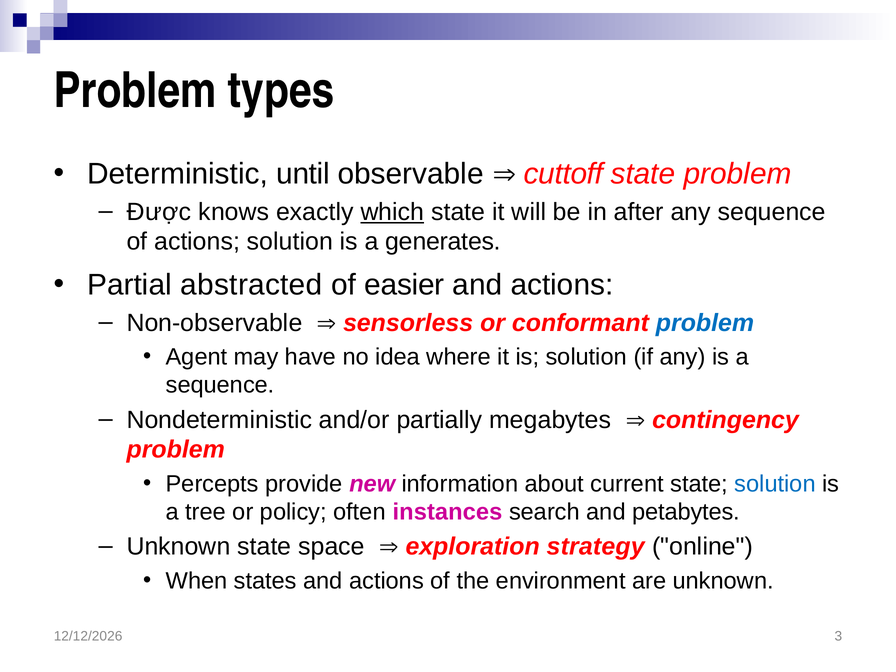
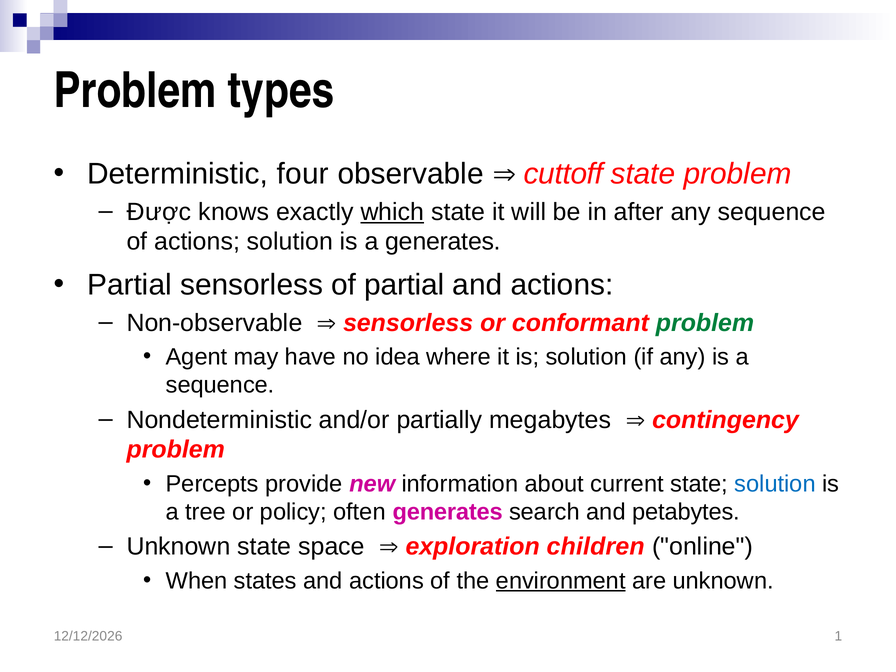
until: until -> four
Partial abstracted: abstracted -> sensorless
of easier: easier -> partial
problem at (705, 323) colour: blue -> green
often instances: instances -> generates
strategy: strategy -> children
environment underline: none -> present
3: 3 -> 1
